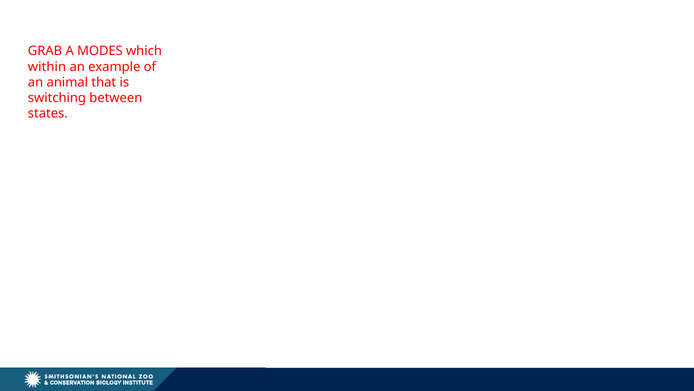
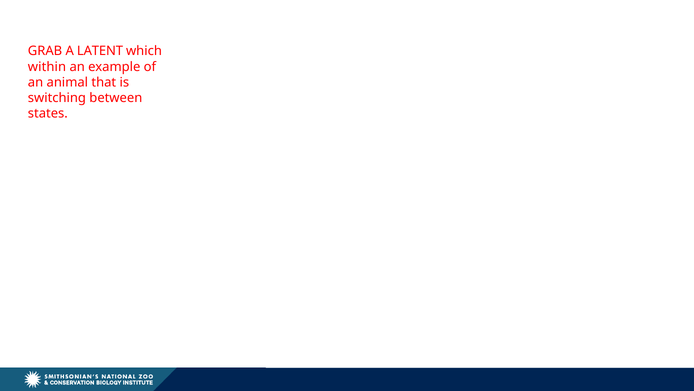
MODES: MODES -> LATENT
